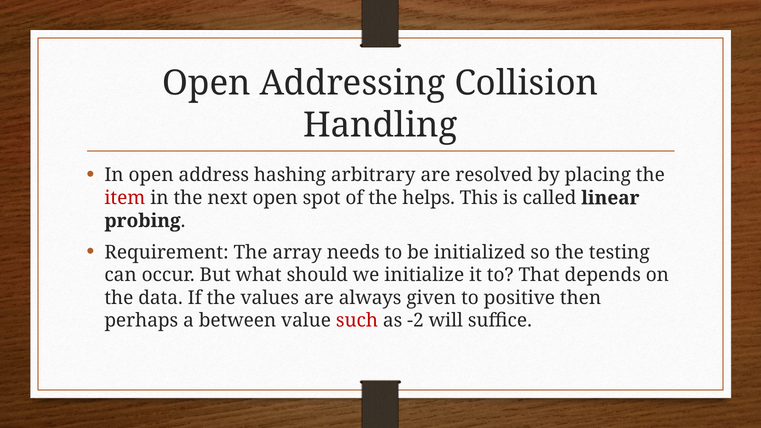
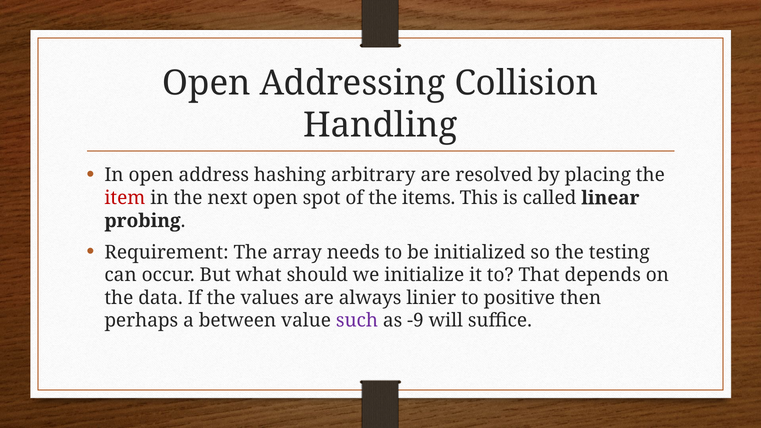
helps: helps -> items
given: given -> linier
such colour: red -> purple
-2: -2 -> -9
